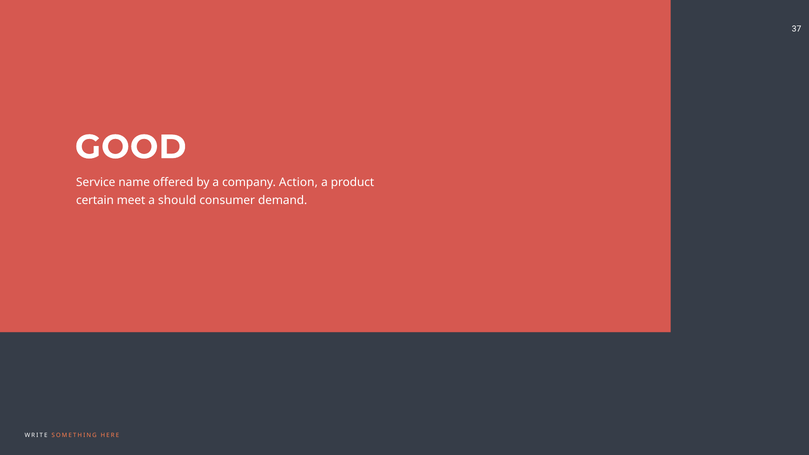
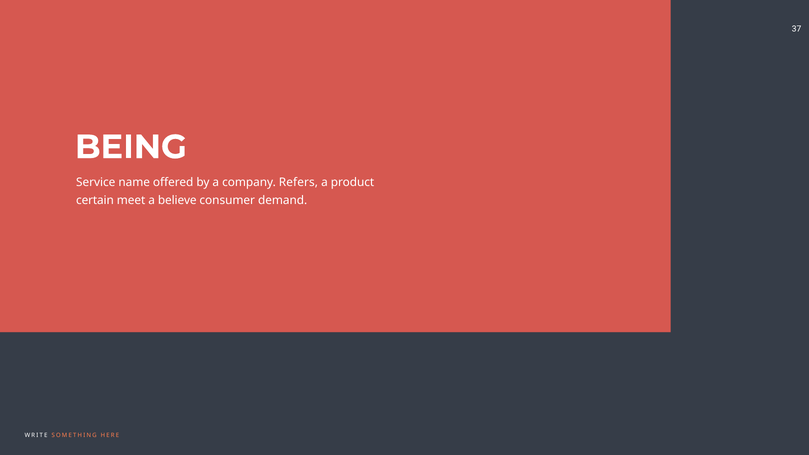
GOOD: GOOD -> BEING
Action: Action -> Refers
should: should -> believe
